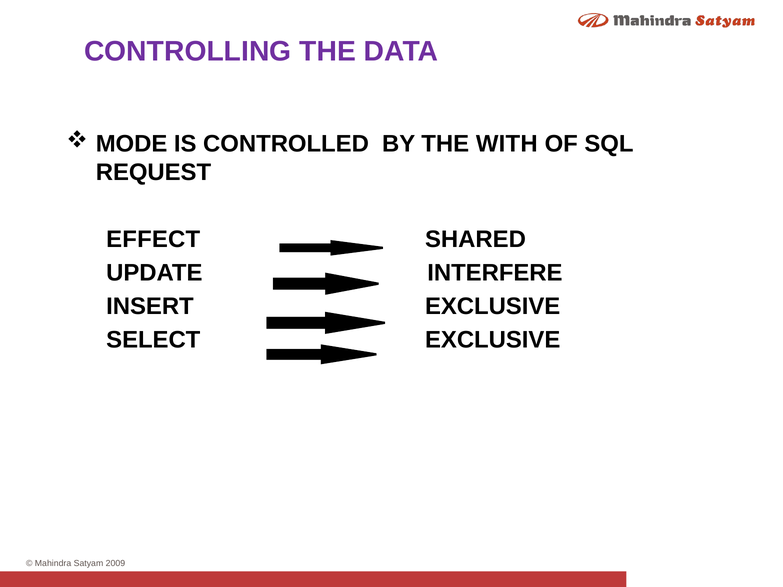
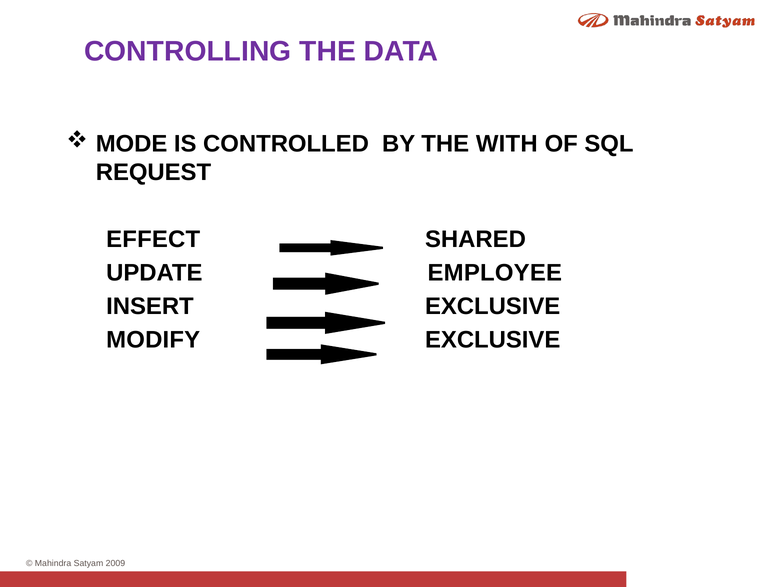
INTERFERE: INTERFERE -> EMPLOYEE
SELECT: SELECT -> MODIFY
